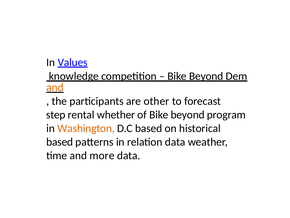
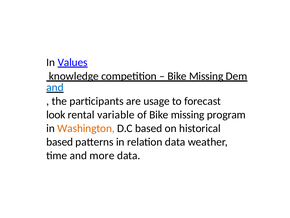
Beyond at (206, 76): Beyond -> Missing
and at (55, 87) colour: orange -> blue
other: other -> usage
step: step -> look
whether: whether -> variable
of Bike beyond: beyond -> missing
